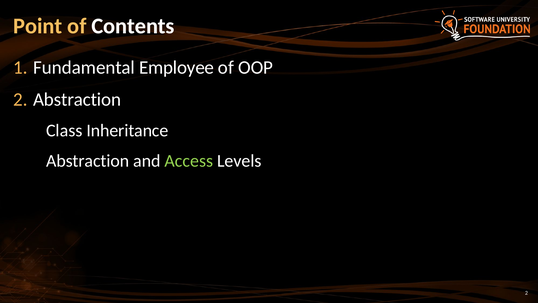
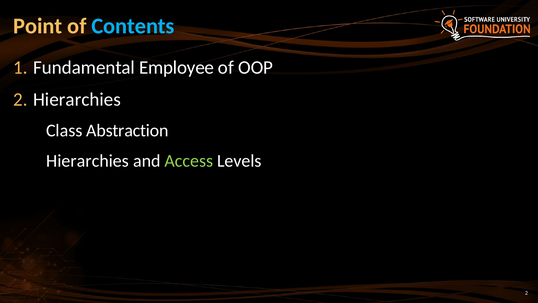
Contents colour: white -> light blue
2 Abstraction: Abstraction -> Hierarchies
Inheritance: Inheritance -> Abstraction
Abstraction at (88, 161): Abstraction -> Hierarchies
